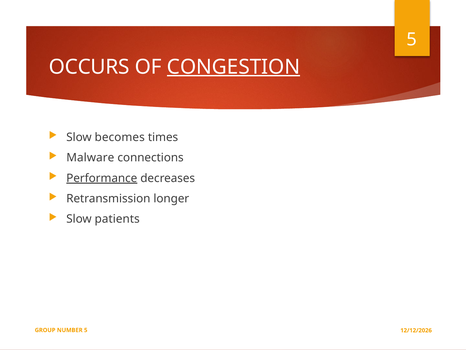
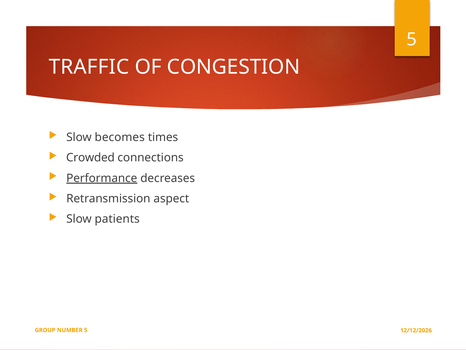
OCCURS: OCCURS -> TRAFFIC
CONGESTION underline: present -> none
Malware: Malware -> Crowded
longer: longer -> aspect
